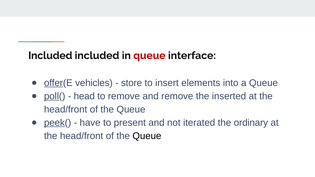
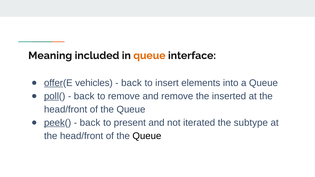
Included at (50, 56): Included -> Meaning
queue at (149, 56) colour: red -> orange
store at (132, 83): store -> back
head at (84, 96): head -> back
have at (90, 123): have -> back
ordinary: ordinary -> subtype
